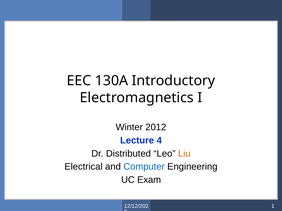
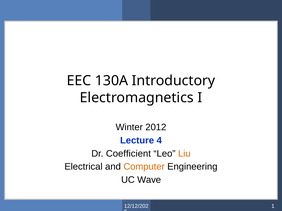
Distributed: Distributed -> Coefficient
Computer colour: blue -> orange
Exam: Exam -> Wave
